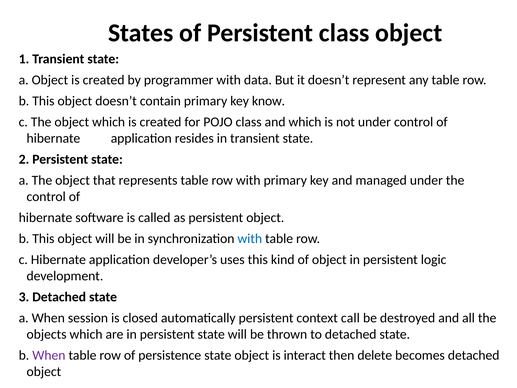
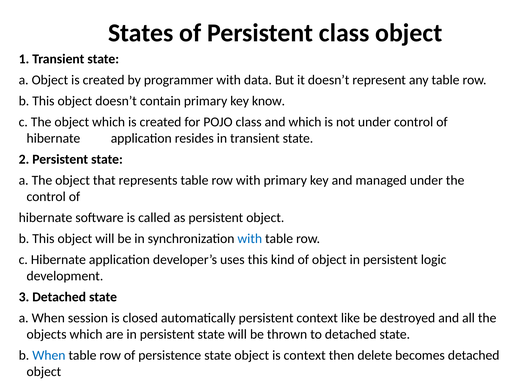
call: call -> like
When at (49, 355) colour: purple -> blue
is interact: interact -> context
